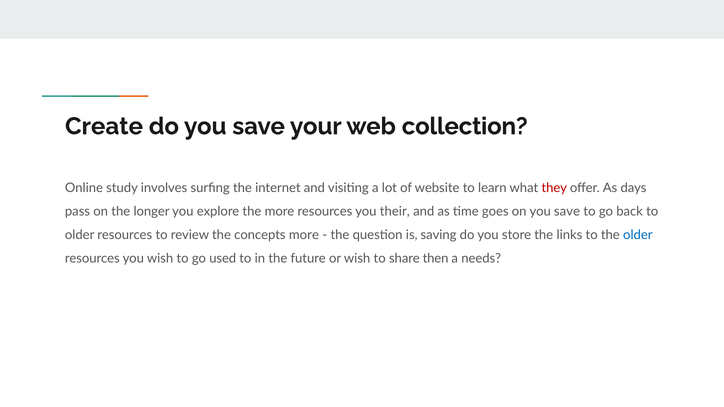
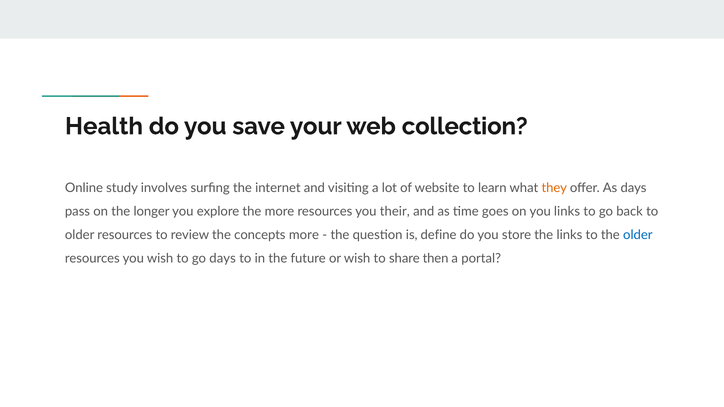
Create: Create -> Health
they colour: red -> orange
on you save: save -> links
saving: saving -> define
go used: used -> days
needs: needs -> portal
